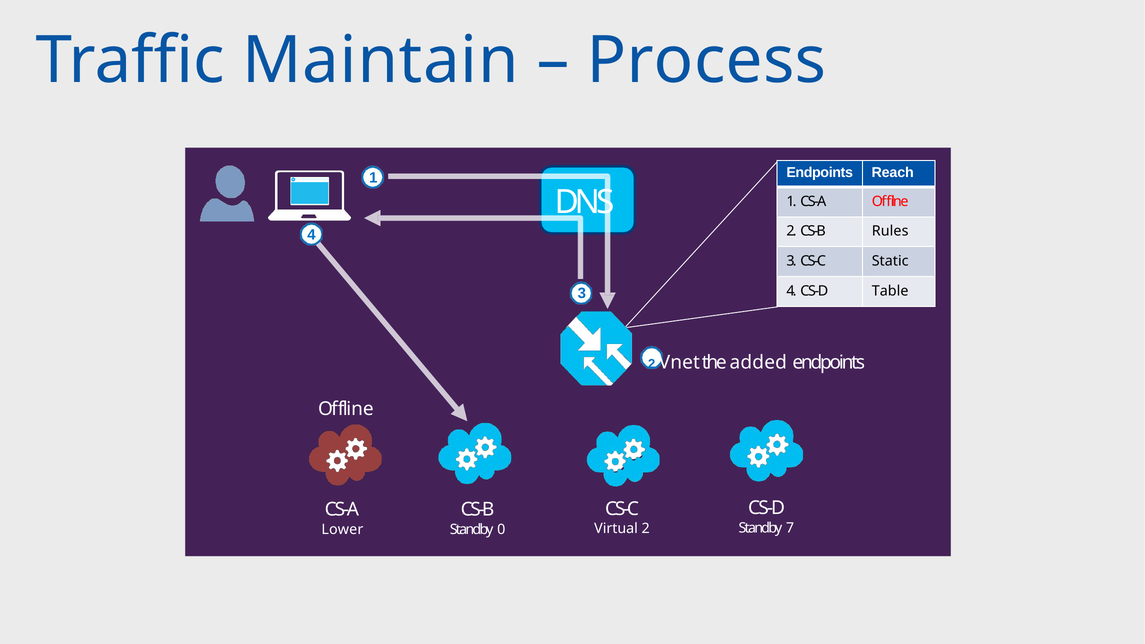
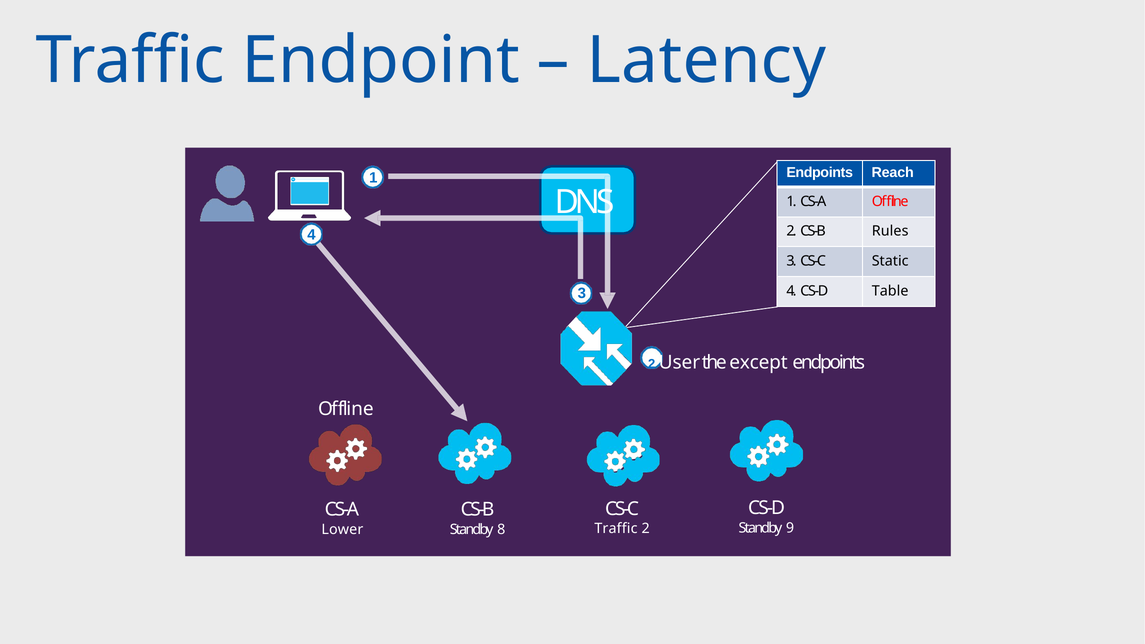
Maintain: Maintain -> Endpoint
Process: Process -> Latency
Vnet: Vnet -> User
added: added -> except
7: 7 -> 9
Virtual at (616, 529): Virtual -> Traffic
0: 0 -> 8
